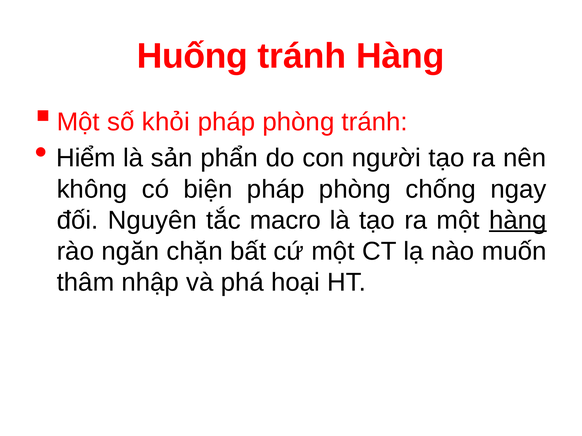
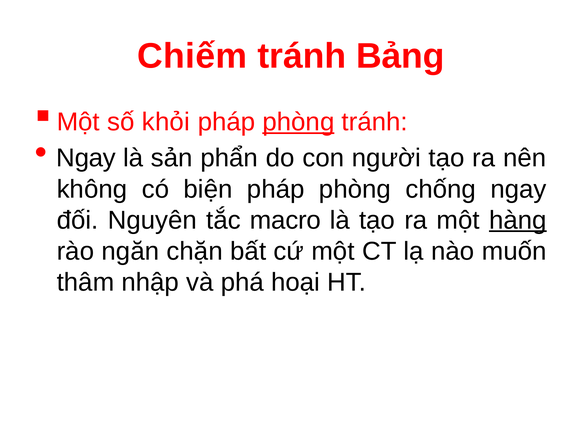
Huống: Huống -> Chiếm
tránh Hàng: Hàng -> Bảng
phòng at (298, 122) underline: none -> present
Hiểm at (86, 158): Hiểm -> Ngay
